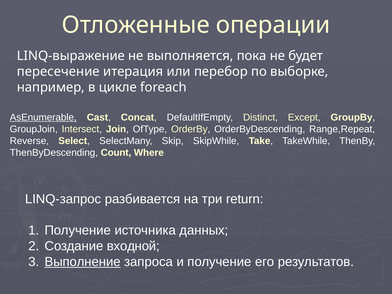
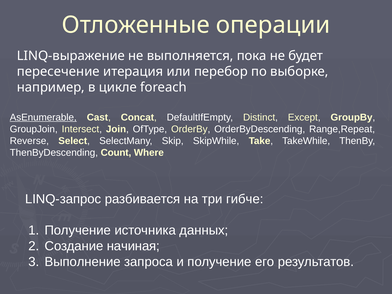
return: return -> гибче
входной: входной -> начиная
Выполнение underline: present -> none
